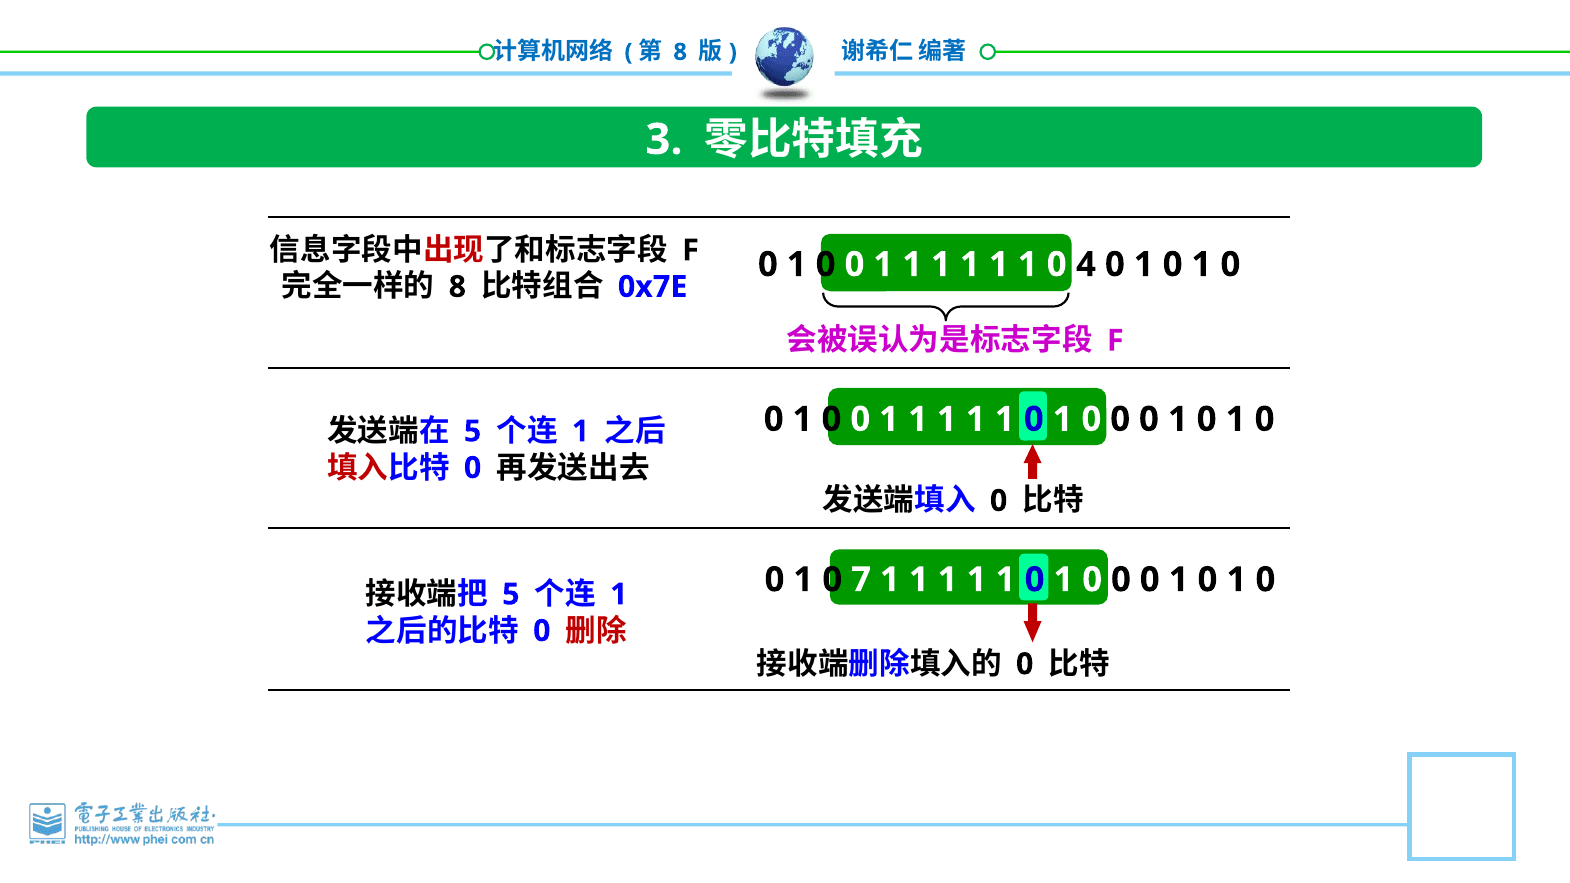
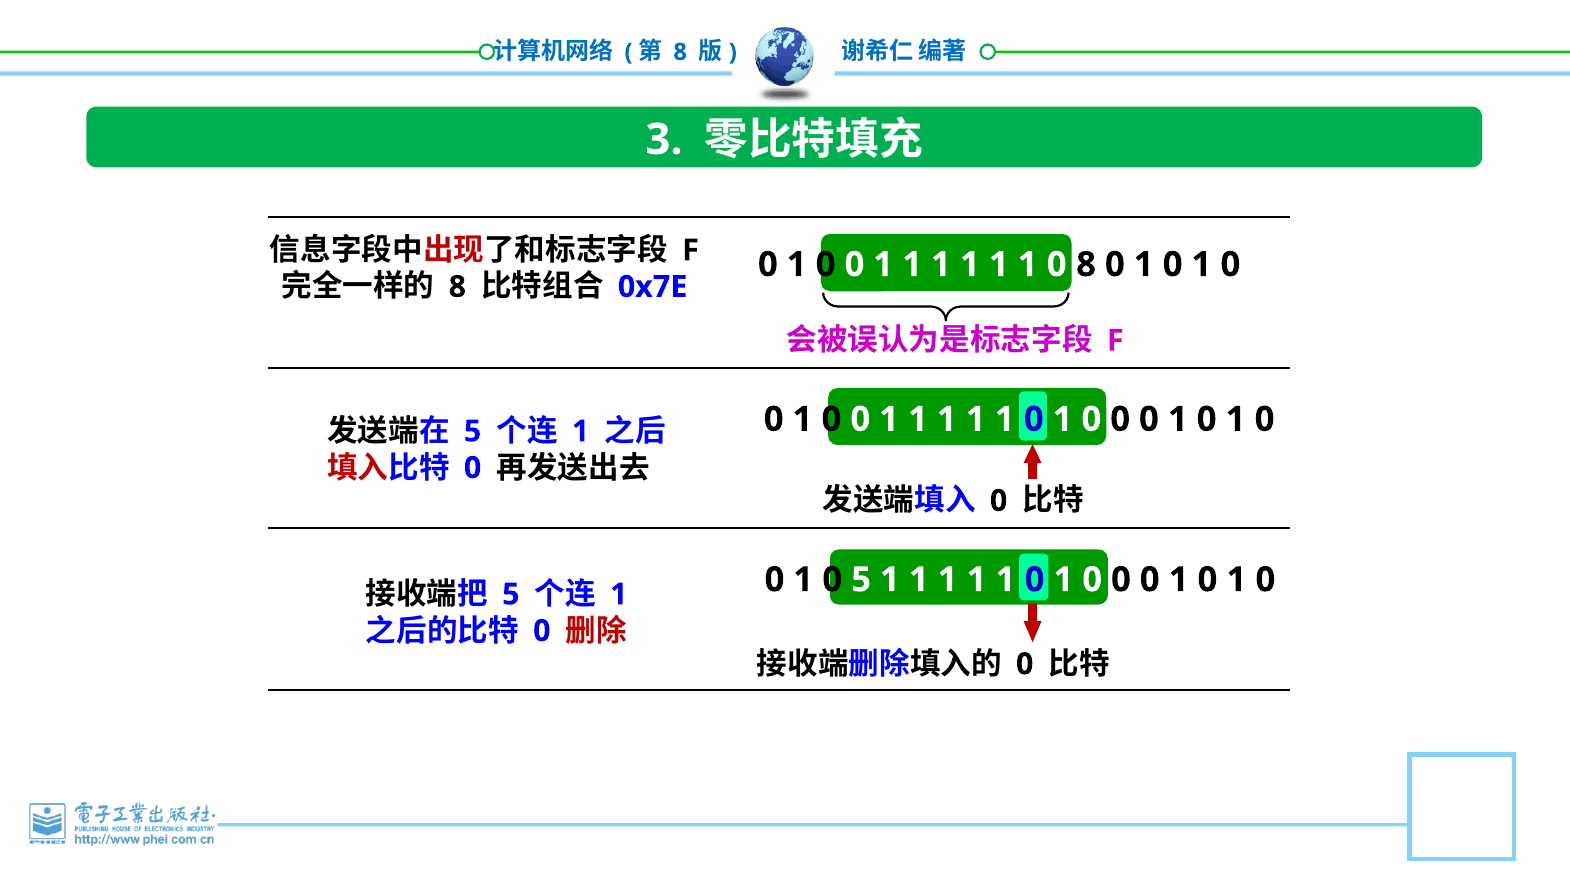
0 4: 4 -> 8
0 7: 7 -> 5
